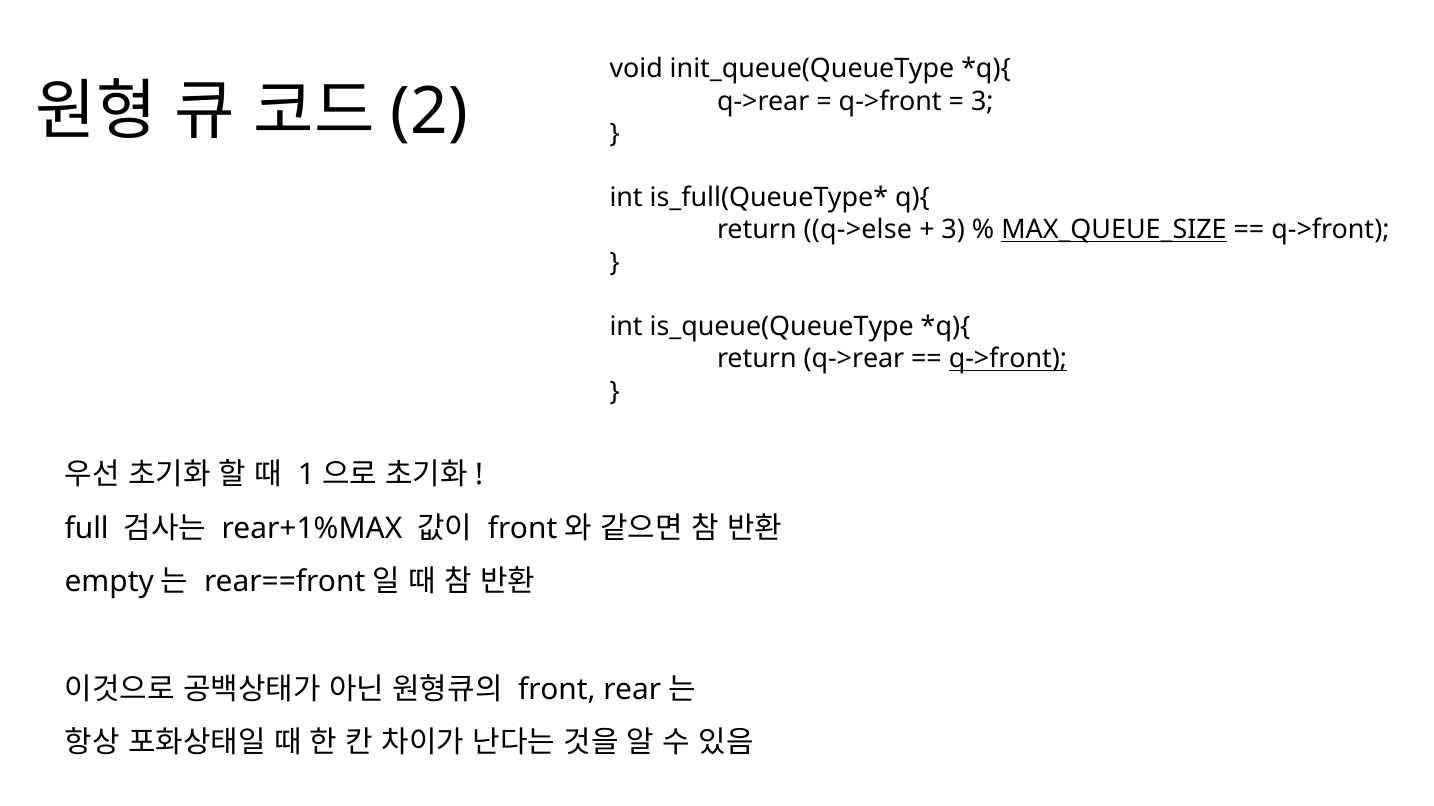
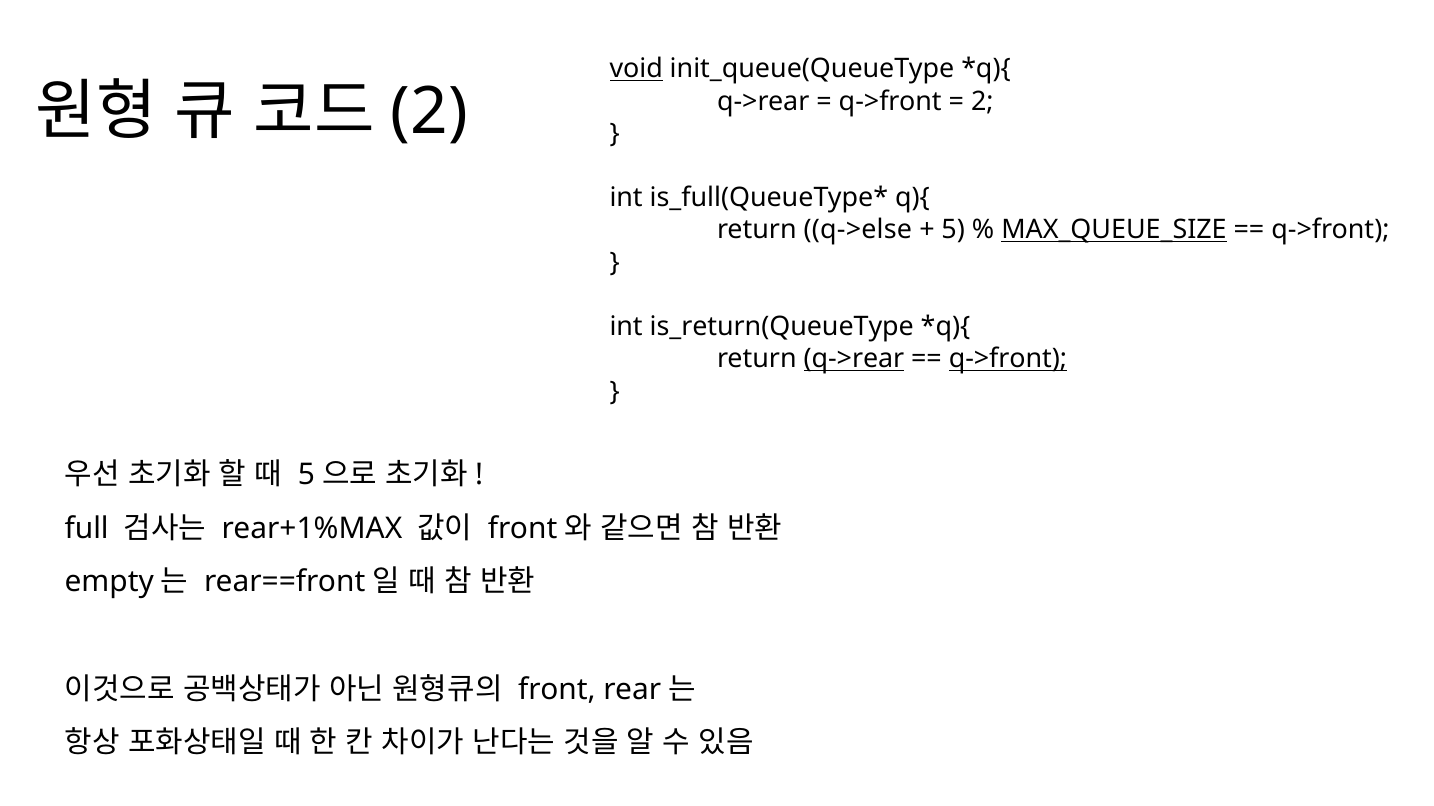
void underline: none -> present
3 at (982, 101): 3 -> 2
3 at (953, 230): 3 -> 5
is_queue(QueueType: is_queue(QueueType -> is_return(QueueType
q->rear at (854, 359) underline: none -> present
1 at (306, 475): 1 -> 5
